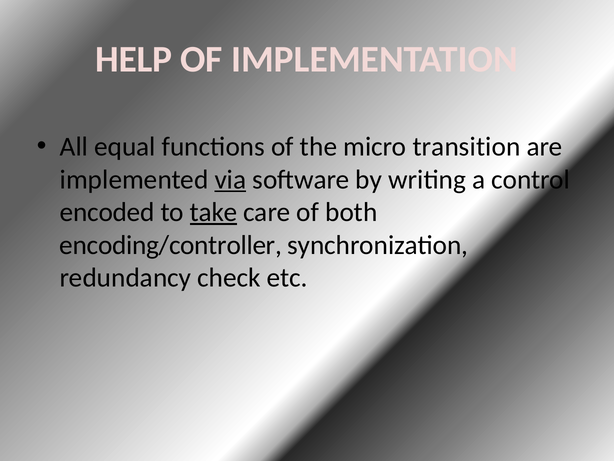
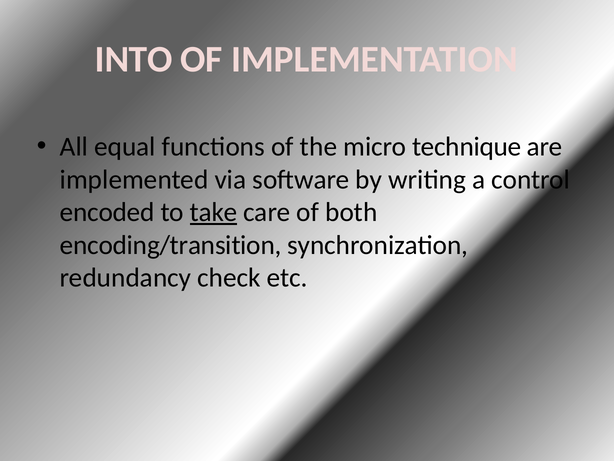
HELP: HELP -> INTO
transition: transition -> technique
via underline: present -> none
encoding/controller: encoding/controller -> encoding/transition
